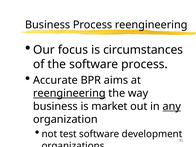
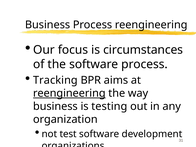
Accurate: Accurate -> Tracking
market: market -> testing
any underline: present -> none
